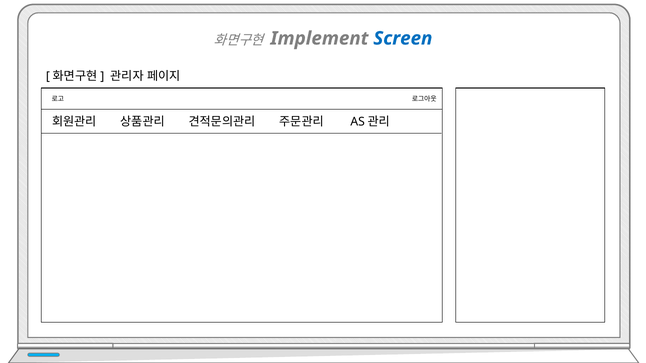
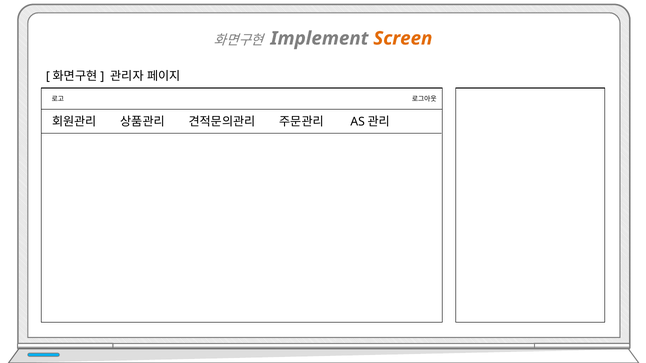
Screen colour: blue -> orange
